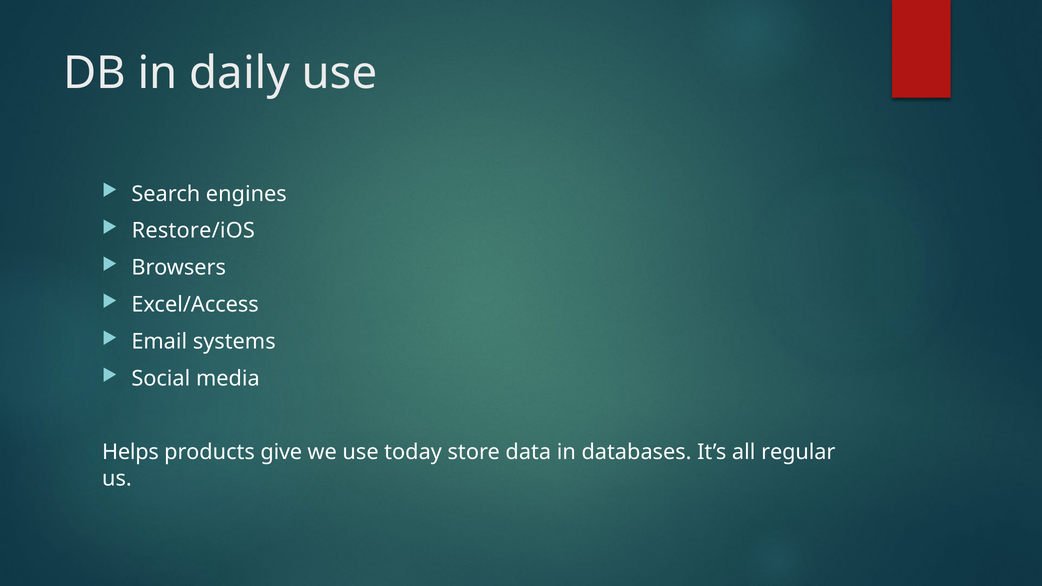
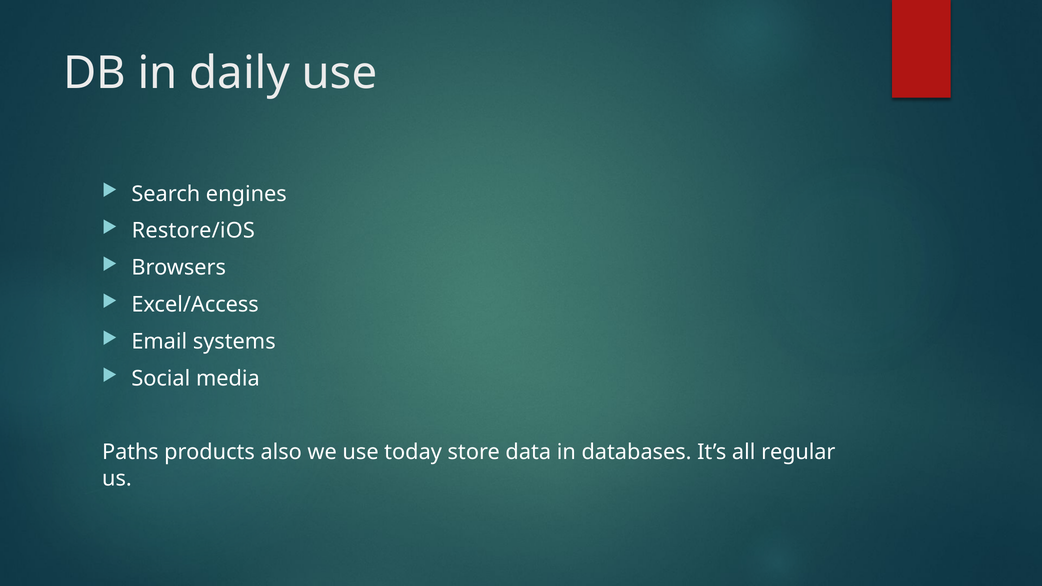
Helps: Helps -> Paths
give: give -> also
